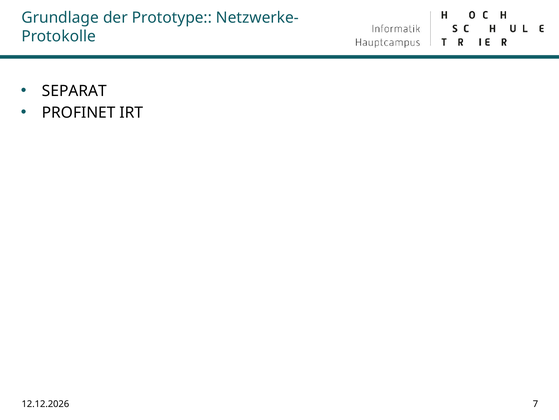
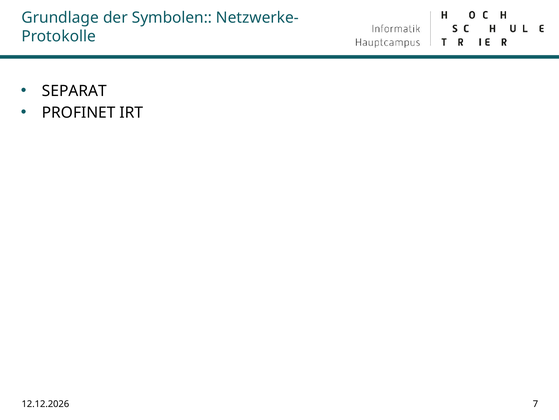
Prototype: Prototype -> Symbolen
